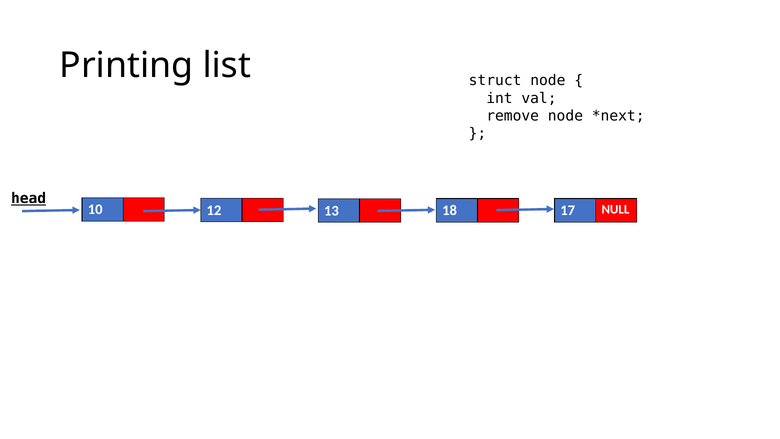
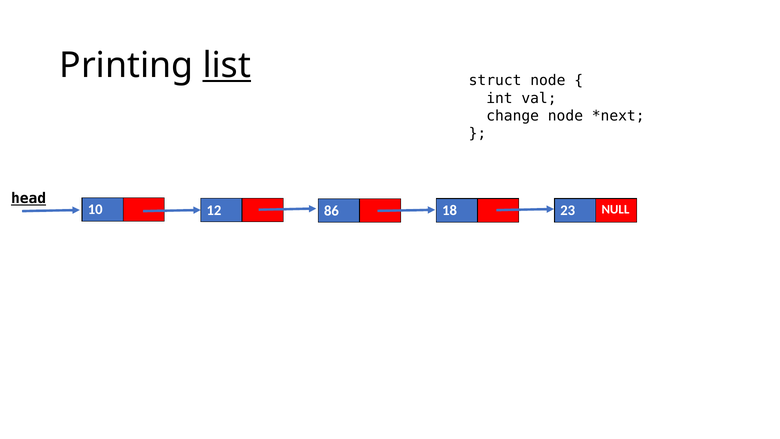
list underline: none -> present
remove: remove -> change
13: 13 -> 86
17: 17 -> 23
